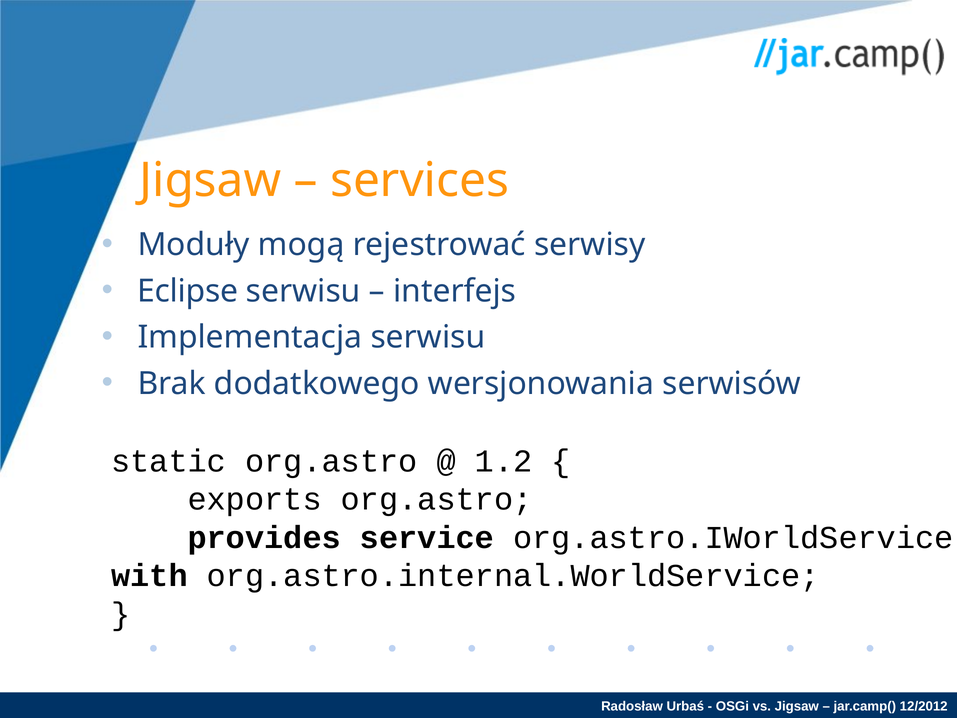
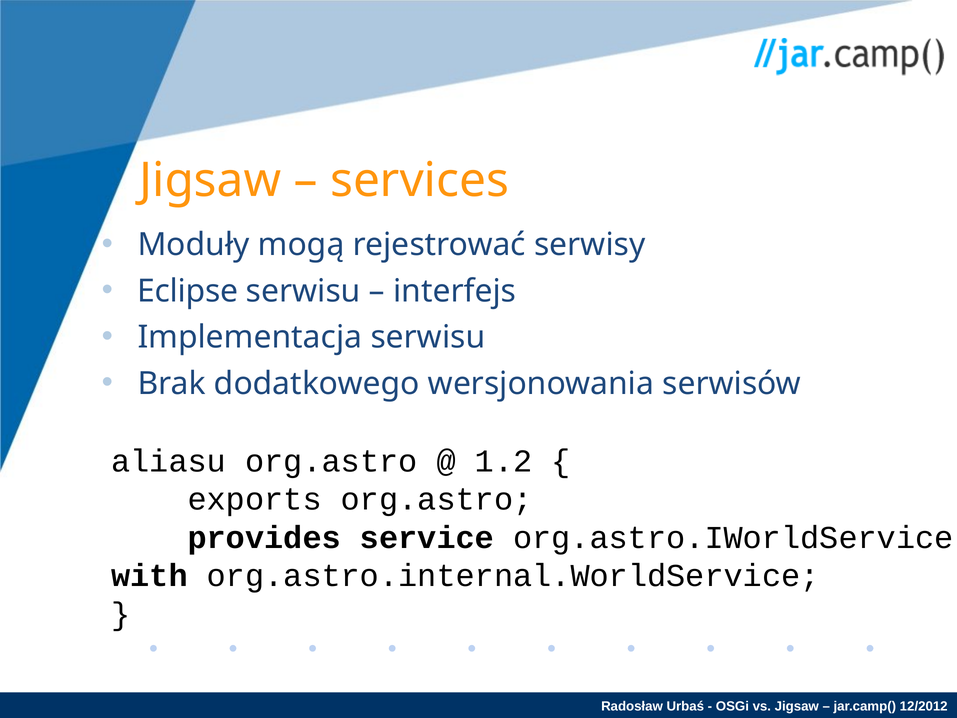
static: static -> aliasu
